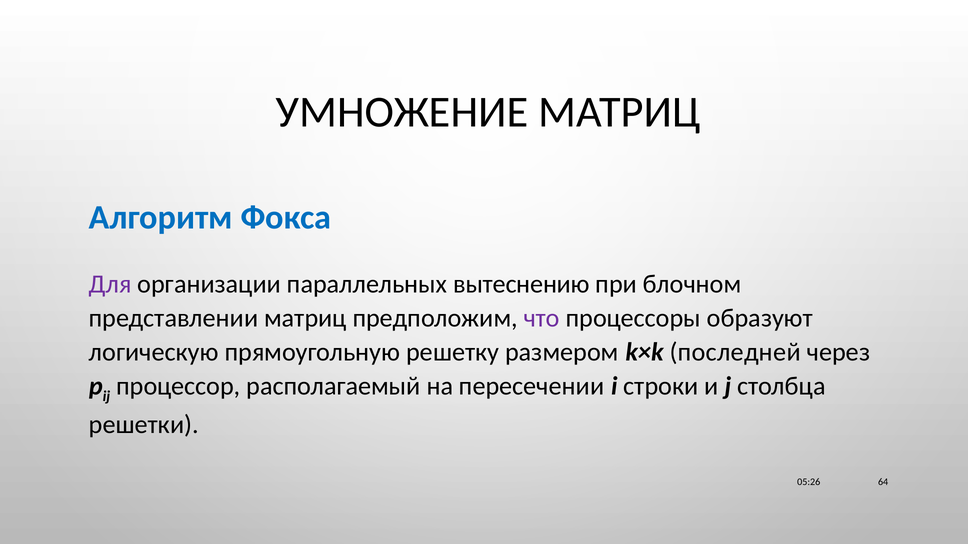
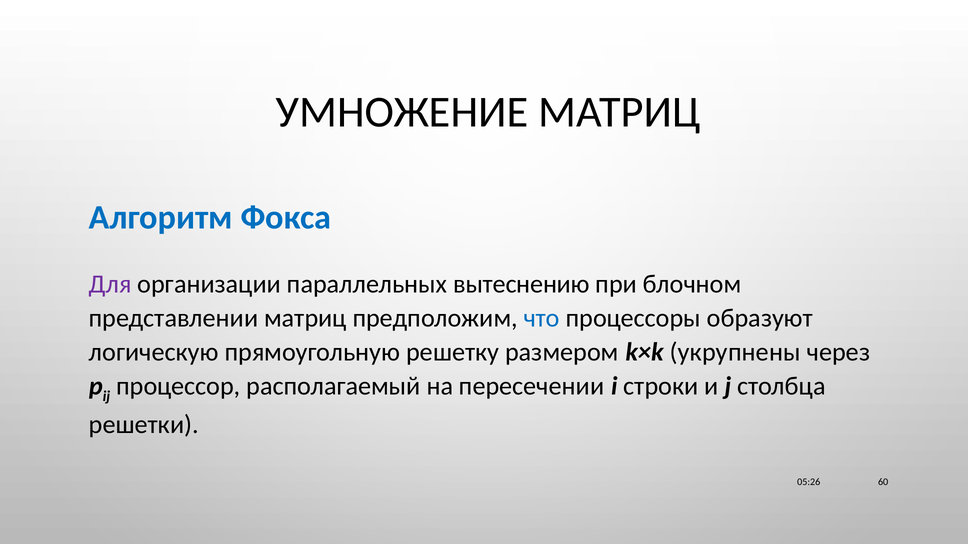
что colour: purple -> blue
последней: последней -> укрупнены
64: 64 -> 60
